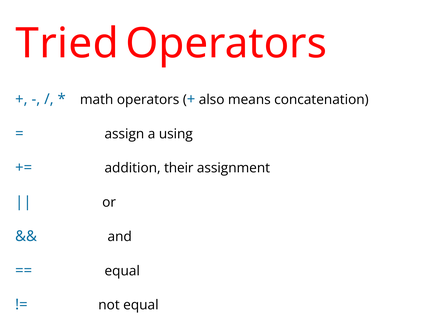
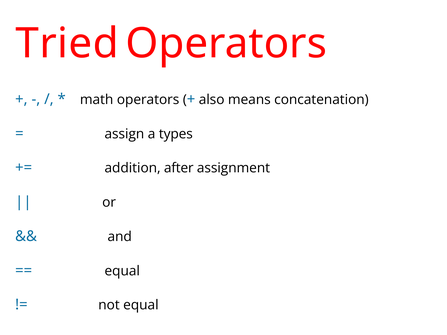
using: using -> types
their: their -> after
